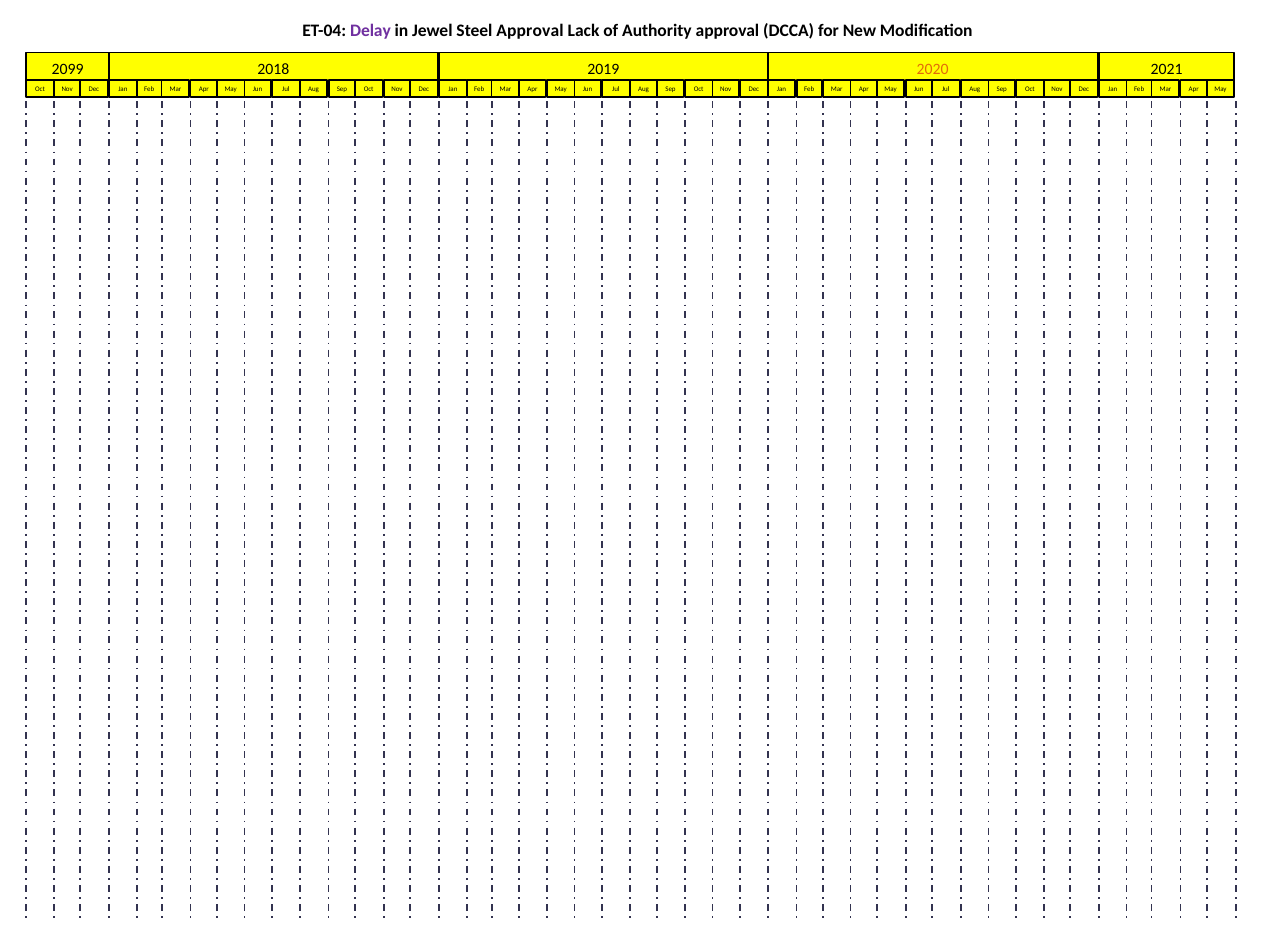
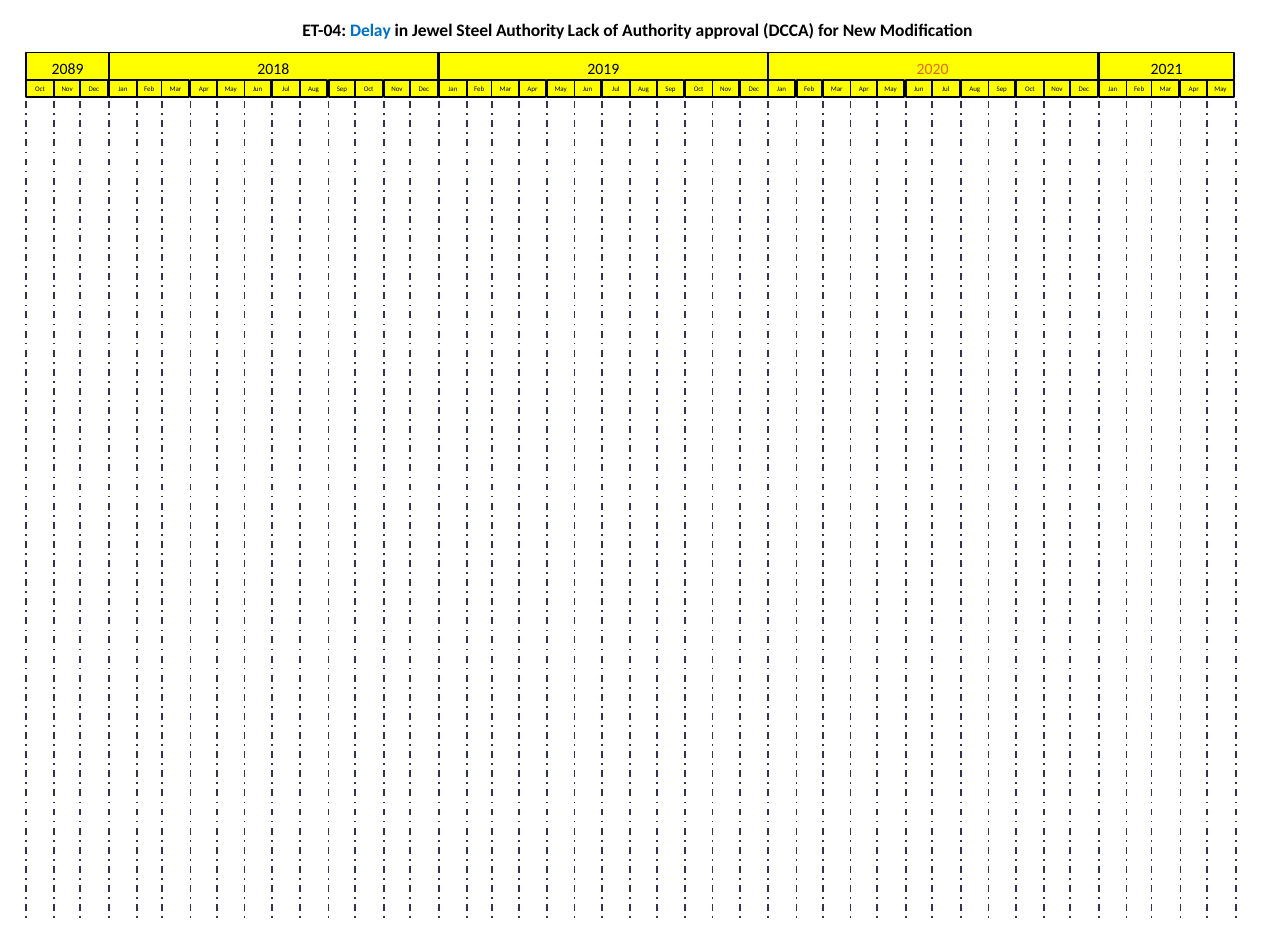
Delay colour: purple -> blue
Steel Approval: Approval -> Authority
2099: 2099 -> 2089
